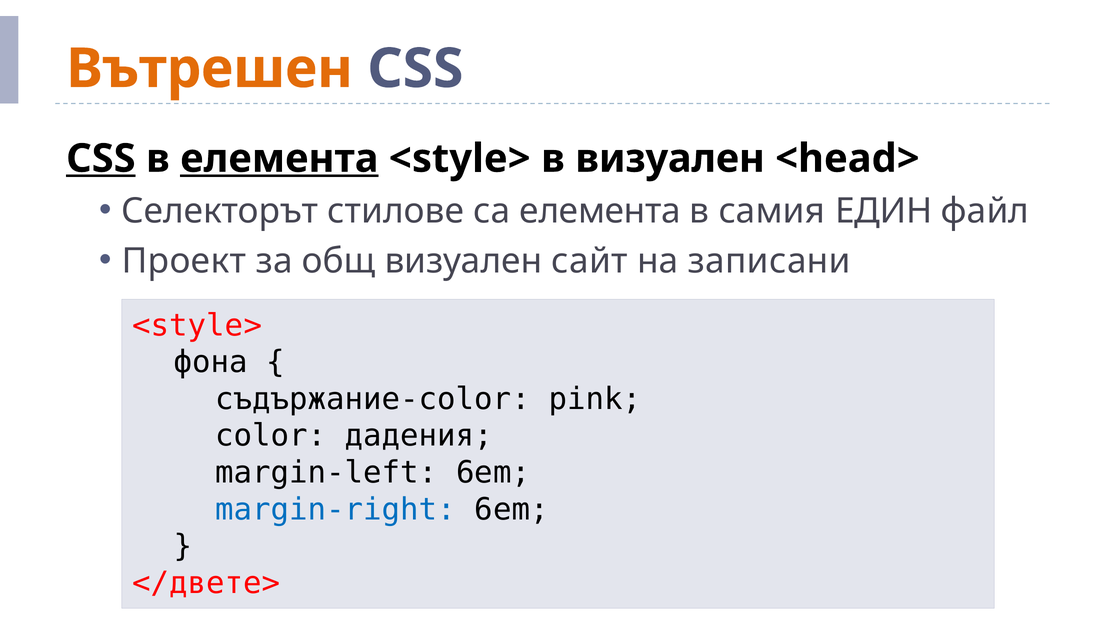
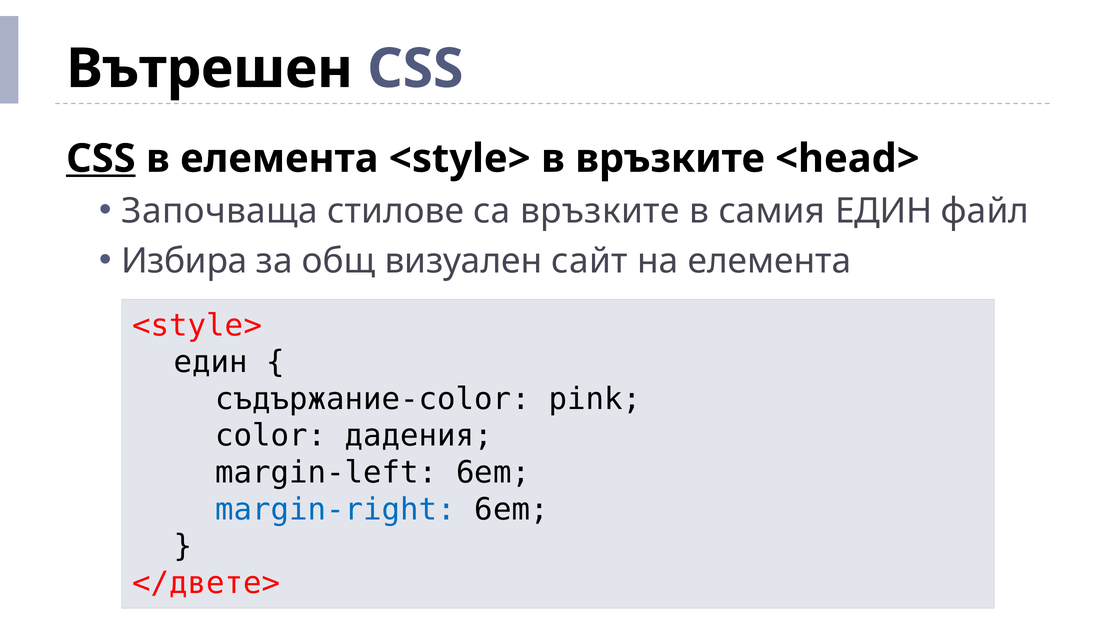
Вътрешен colour: orange -> black
елемента at (279, 159) underline: present -> none
в визуален: визуален -> връзките
Селекторът: Селекторът -> Започваща
са елемента: елемента -> връзките
Проект: Проект -> Избира
на записани: записани -> елемента
фона at (211, 363): фона -> един
